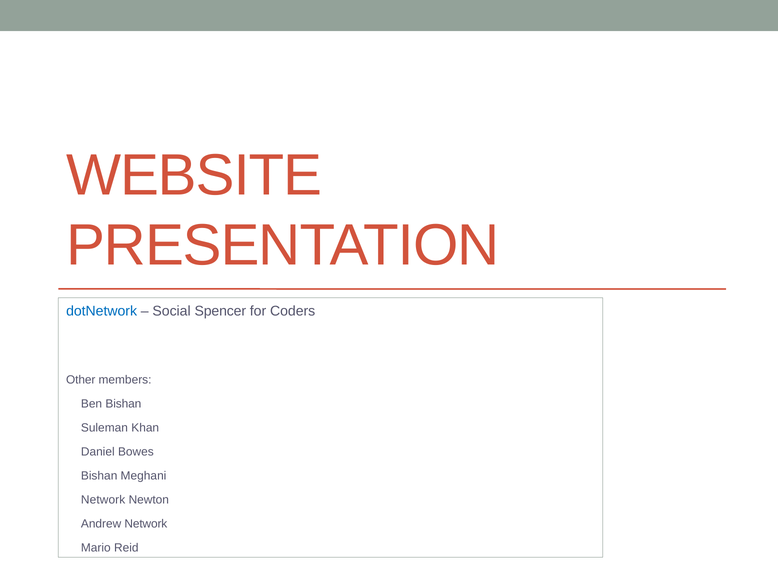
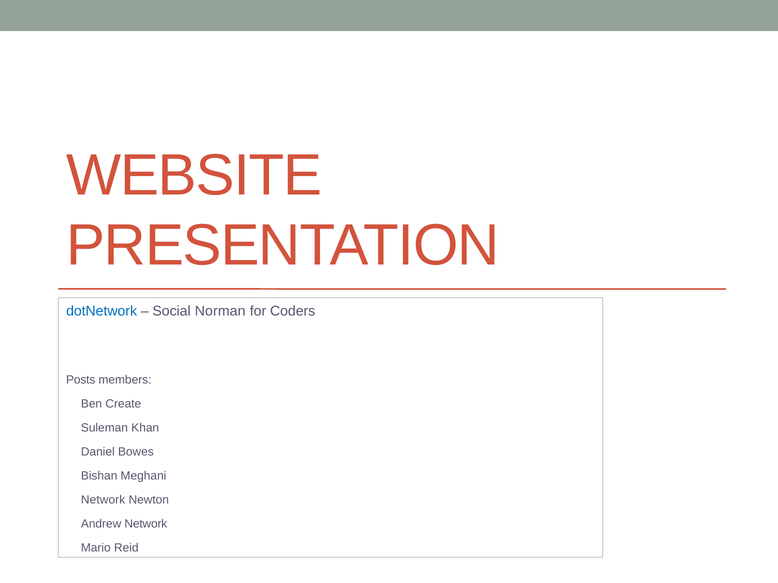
Spencer: Spencer -> Norman
Other: Other -> Posts
Ben Bishan: Bishan -> Create
